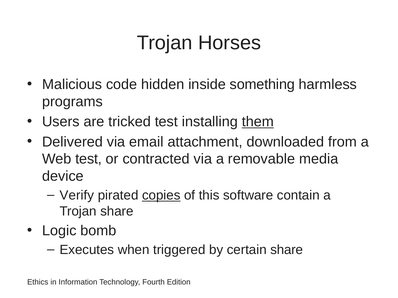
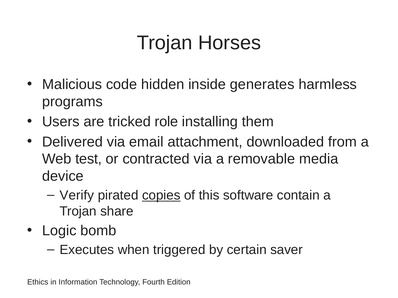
something: something -> generates
tricked test: test -> role
them underline: present -> none
certain share: share -> saver
